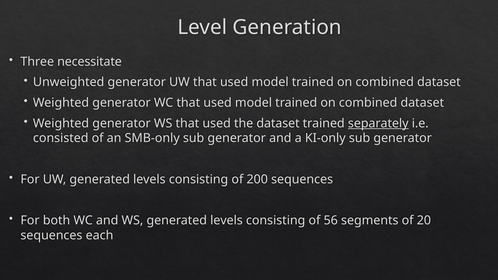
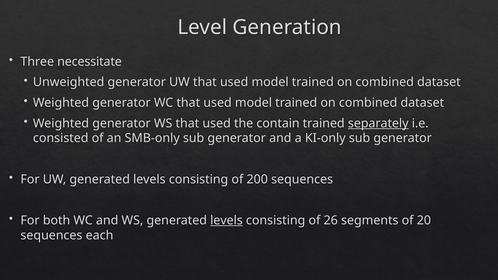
the dataset: dataset -> contain
levels at (226, 220) underline: none -> present
56: 56 -> 26
